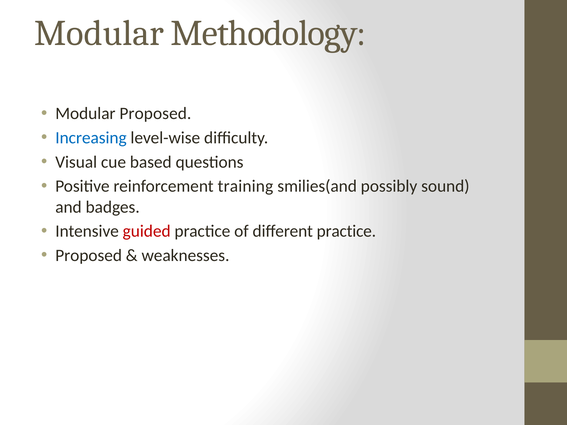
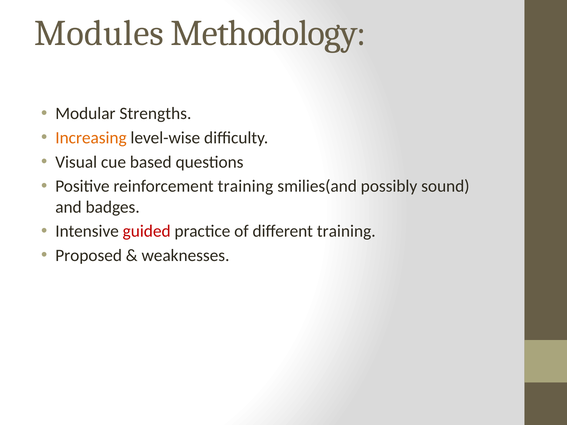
Modular at (99, 33): Modular -> Modules
Modular Proposed: Proposed -> Strengths
Increasing colour: blue -> orange
different practice: practice -> training
